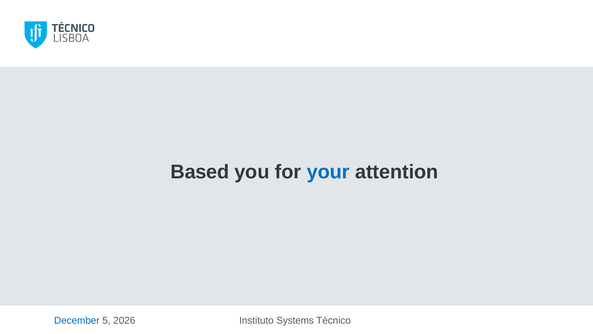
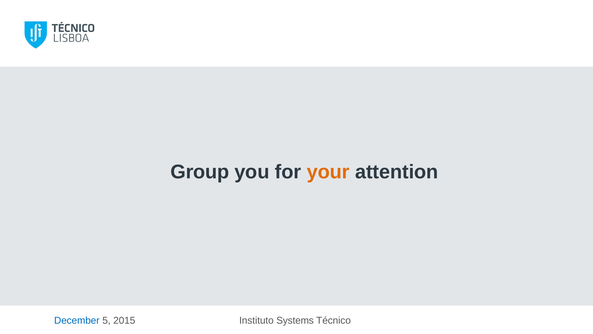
Based: Based -> Group
your colour: blue -> orange
2026: 2026 -> 2015
